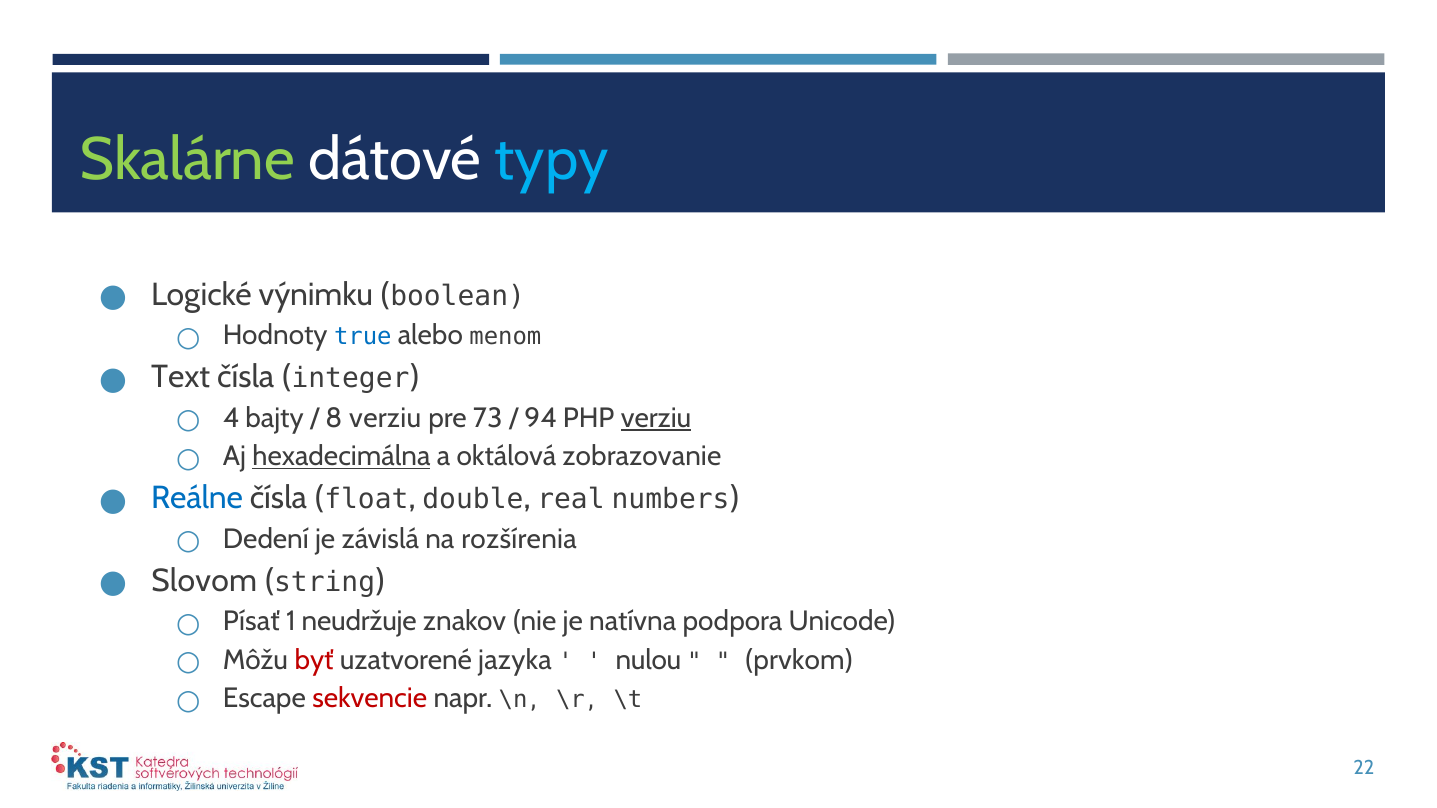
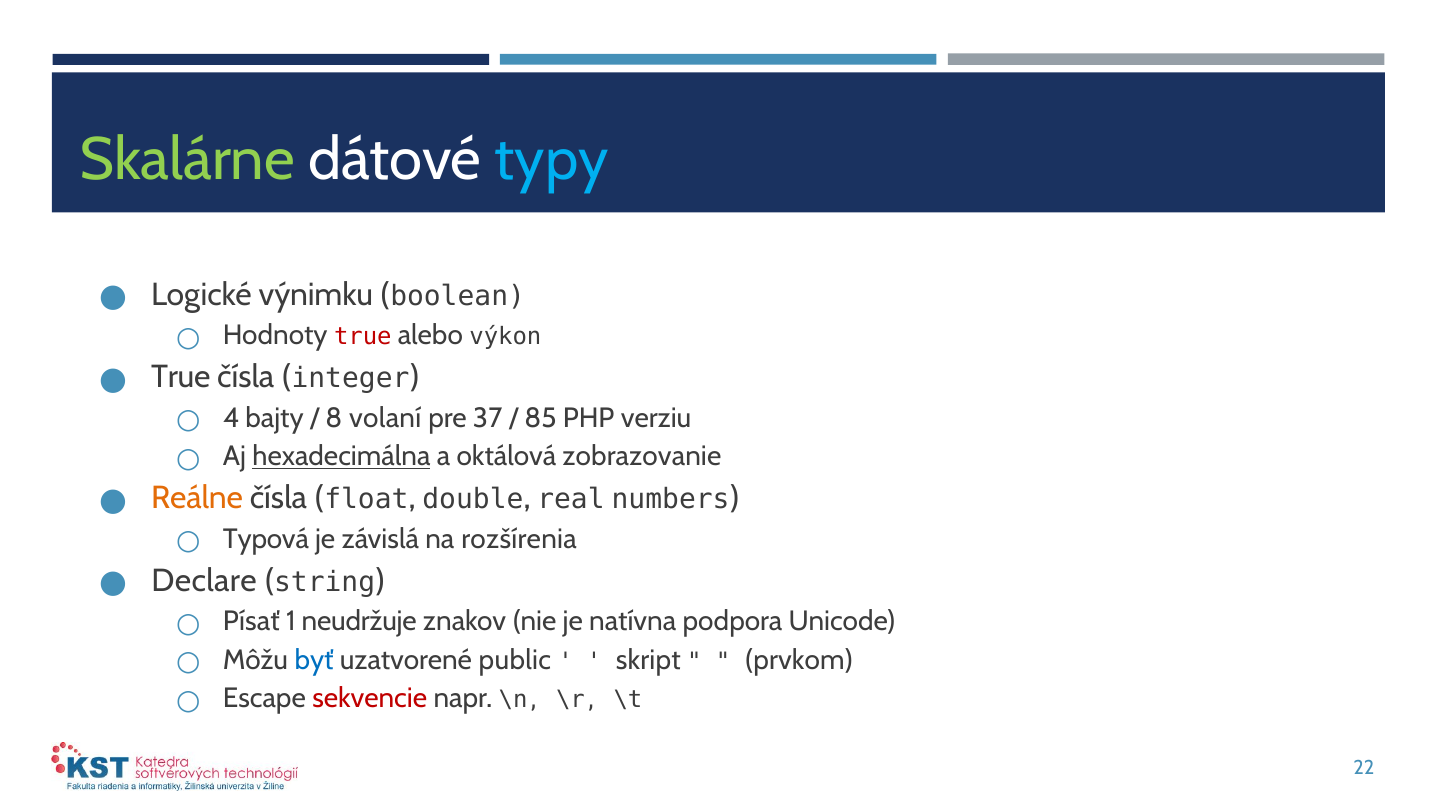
true at (363, 337) colour: blue -> red
menom: menom -> výkon
Text at (181, 377): Text -> True
8 verziu: verziu -> volaní
73: 73 -> 37
94: 94 -> 85
verziu at (656, 418) underline: present -> none
Reálne colour: blue -> orange
Dedení: Dedení -> Typová
Slovom: Slovom -> Declare
byť colour: red -> blue
jazyka: jazyka -> public
nulou: nulou -> skript
